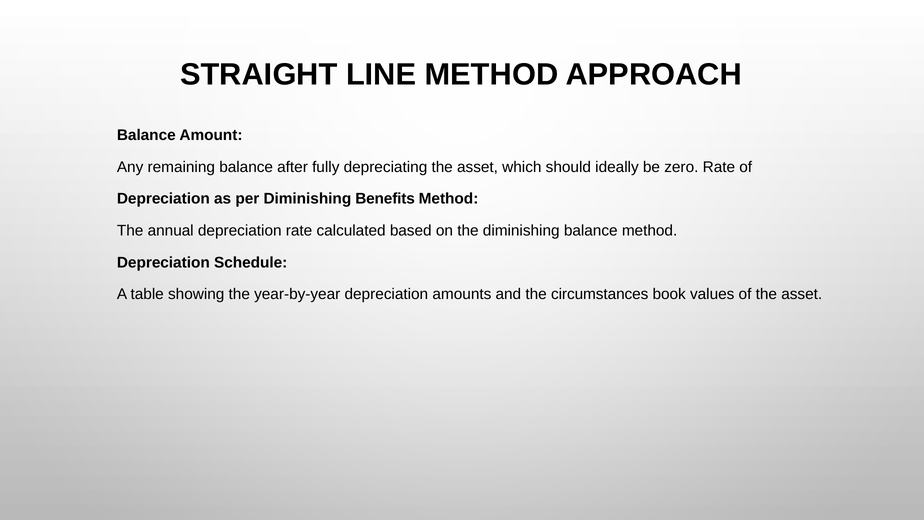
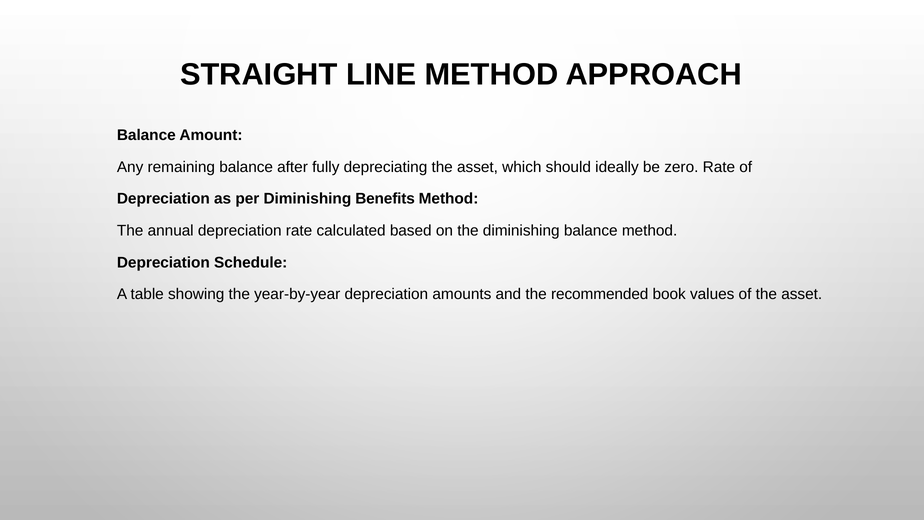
circumstances: circumstances -> recommended
